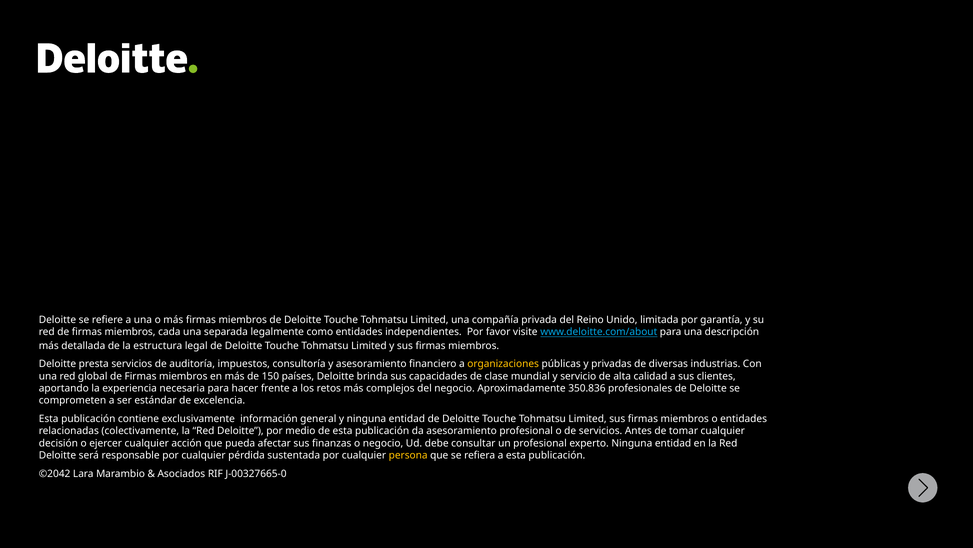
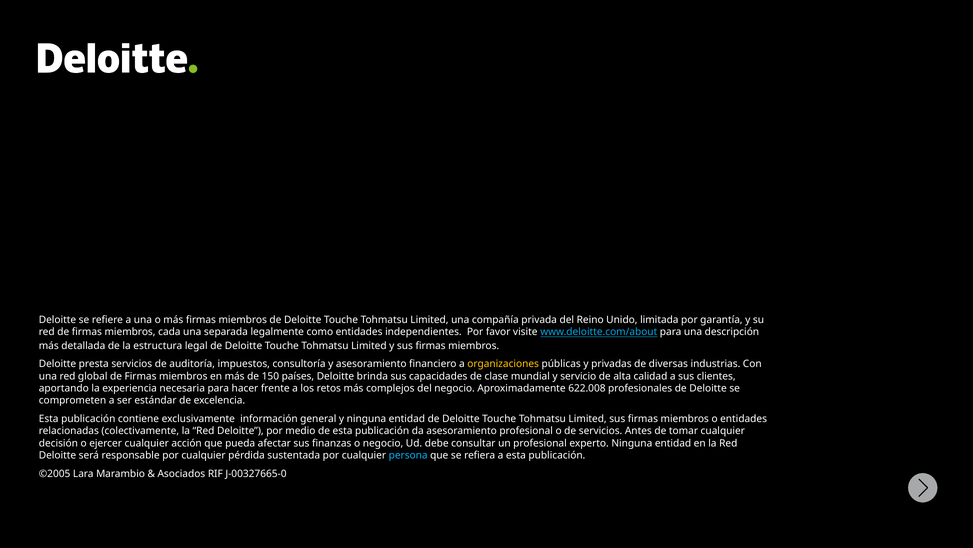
350.836: 350.836 -> 622.008
persona colour: yellow -> light blue
©2042: ©2042 -> ©2005
